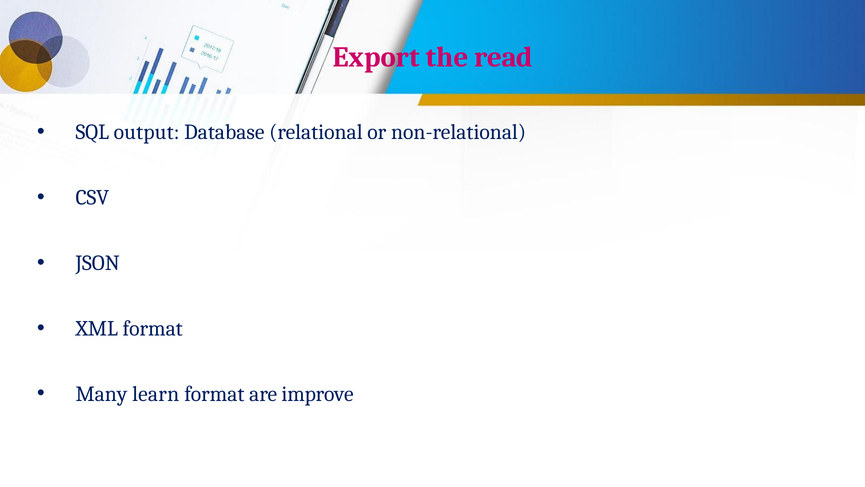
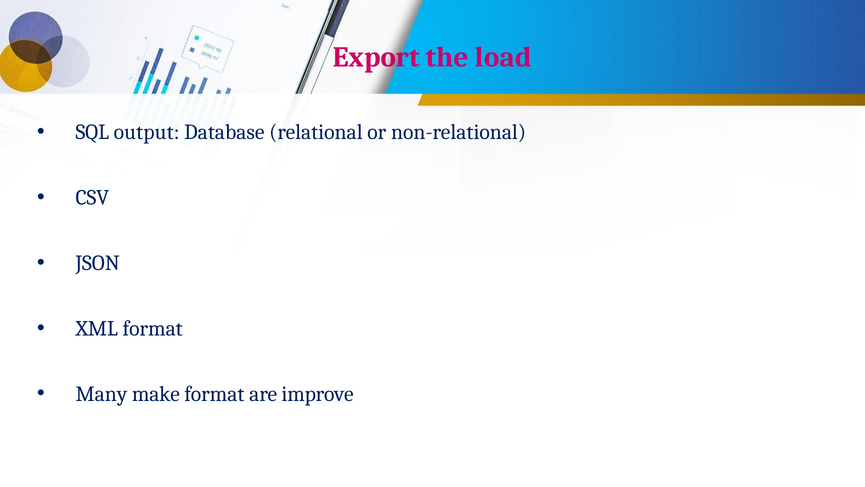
read: read -> load
learn: learn -> make
